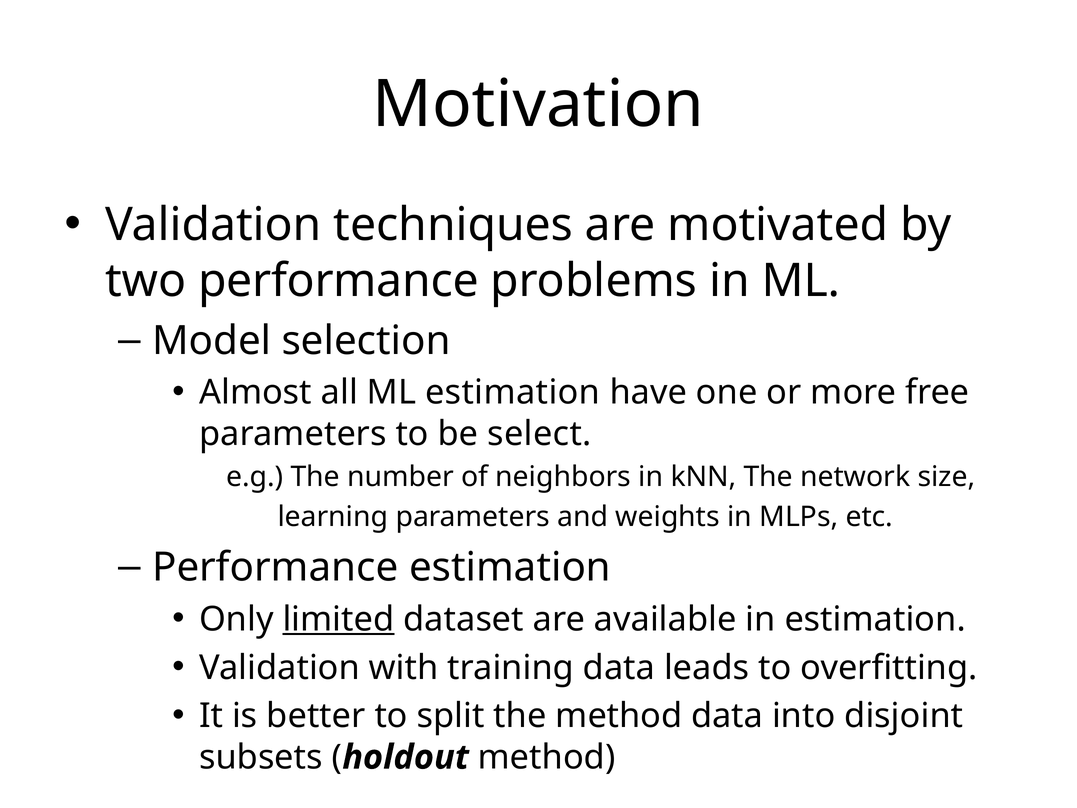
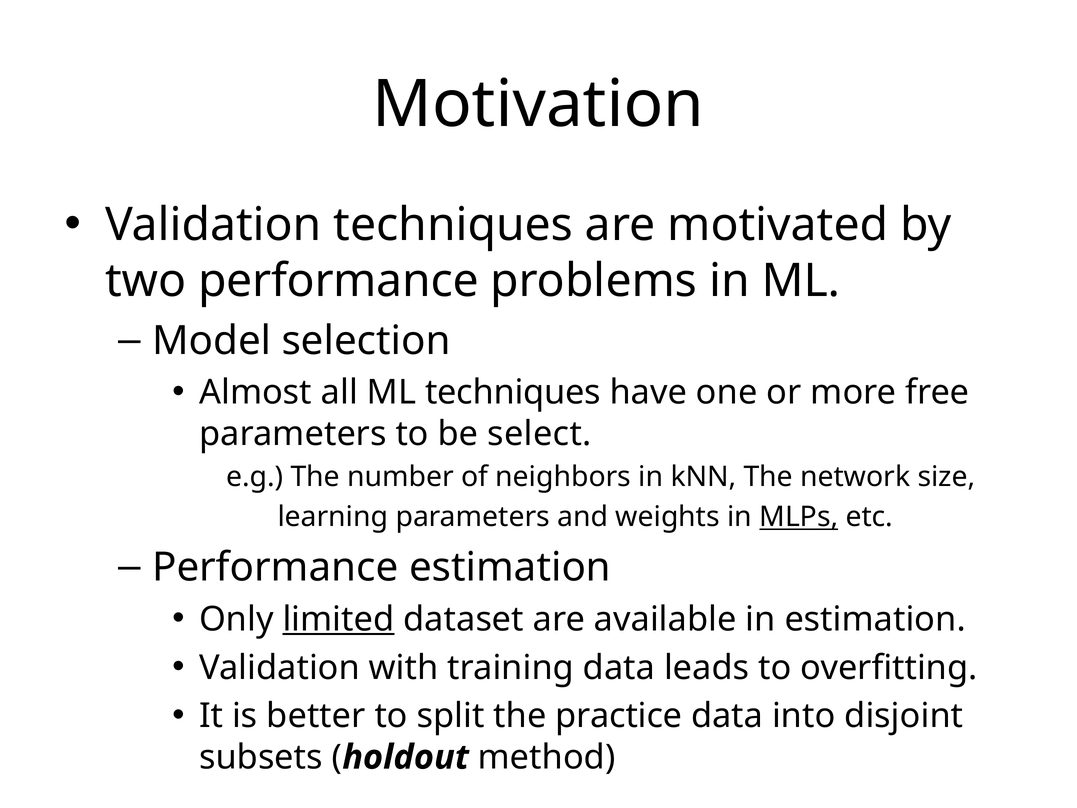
ML estimation: estimation -> techniques
MLPs underline: none -> present
the method: method -> practice
